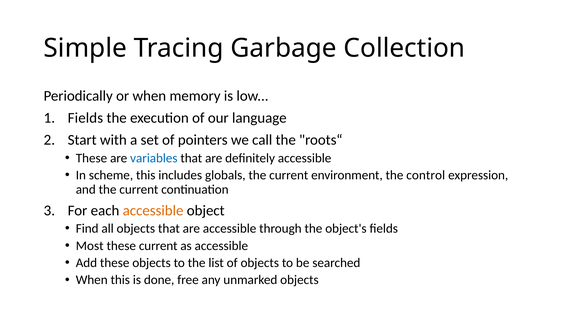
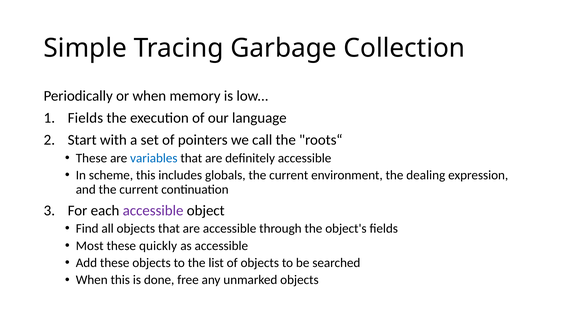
control: control -> dealing
accessible at (153, 210) colour: orange -> purple
these current: current -> quickly
